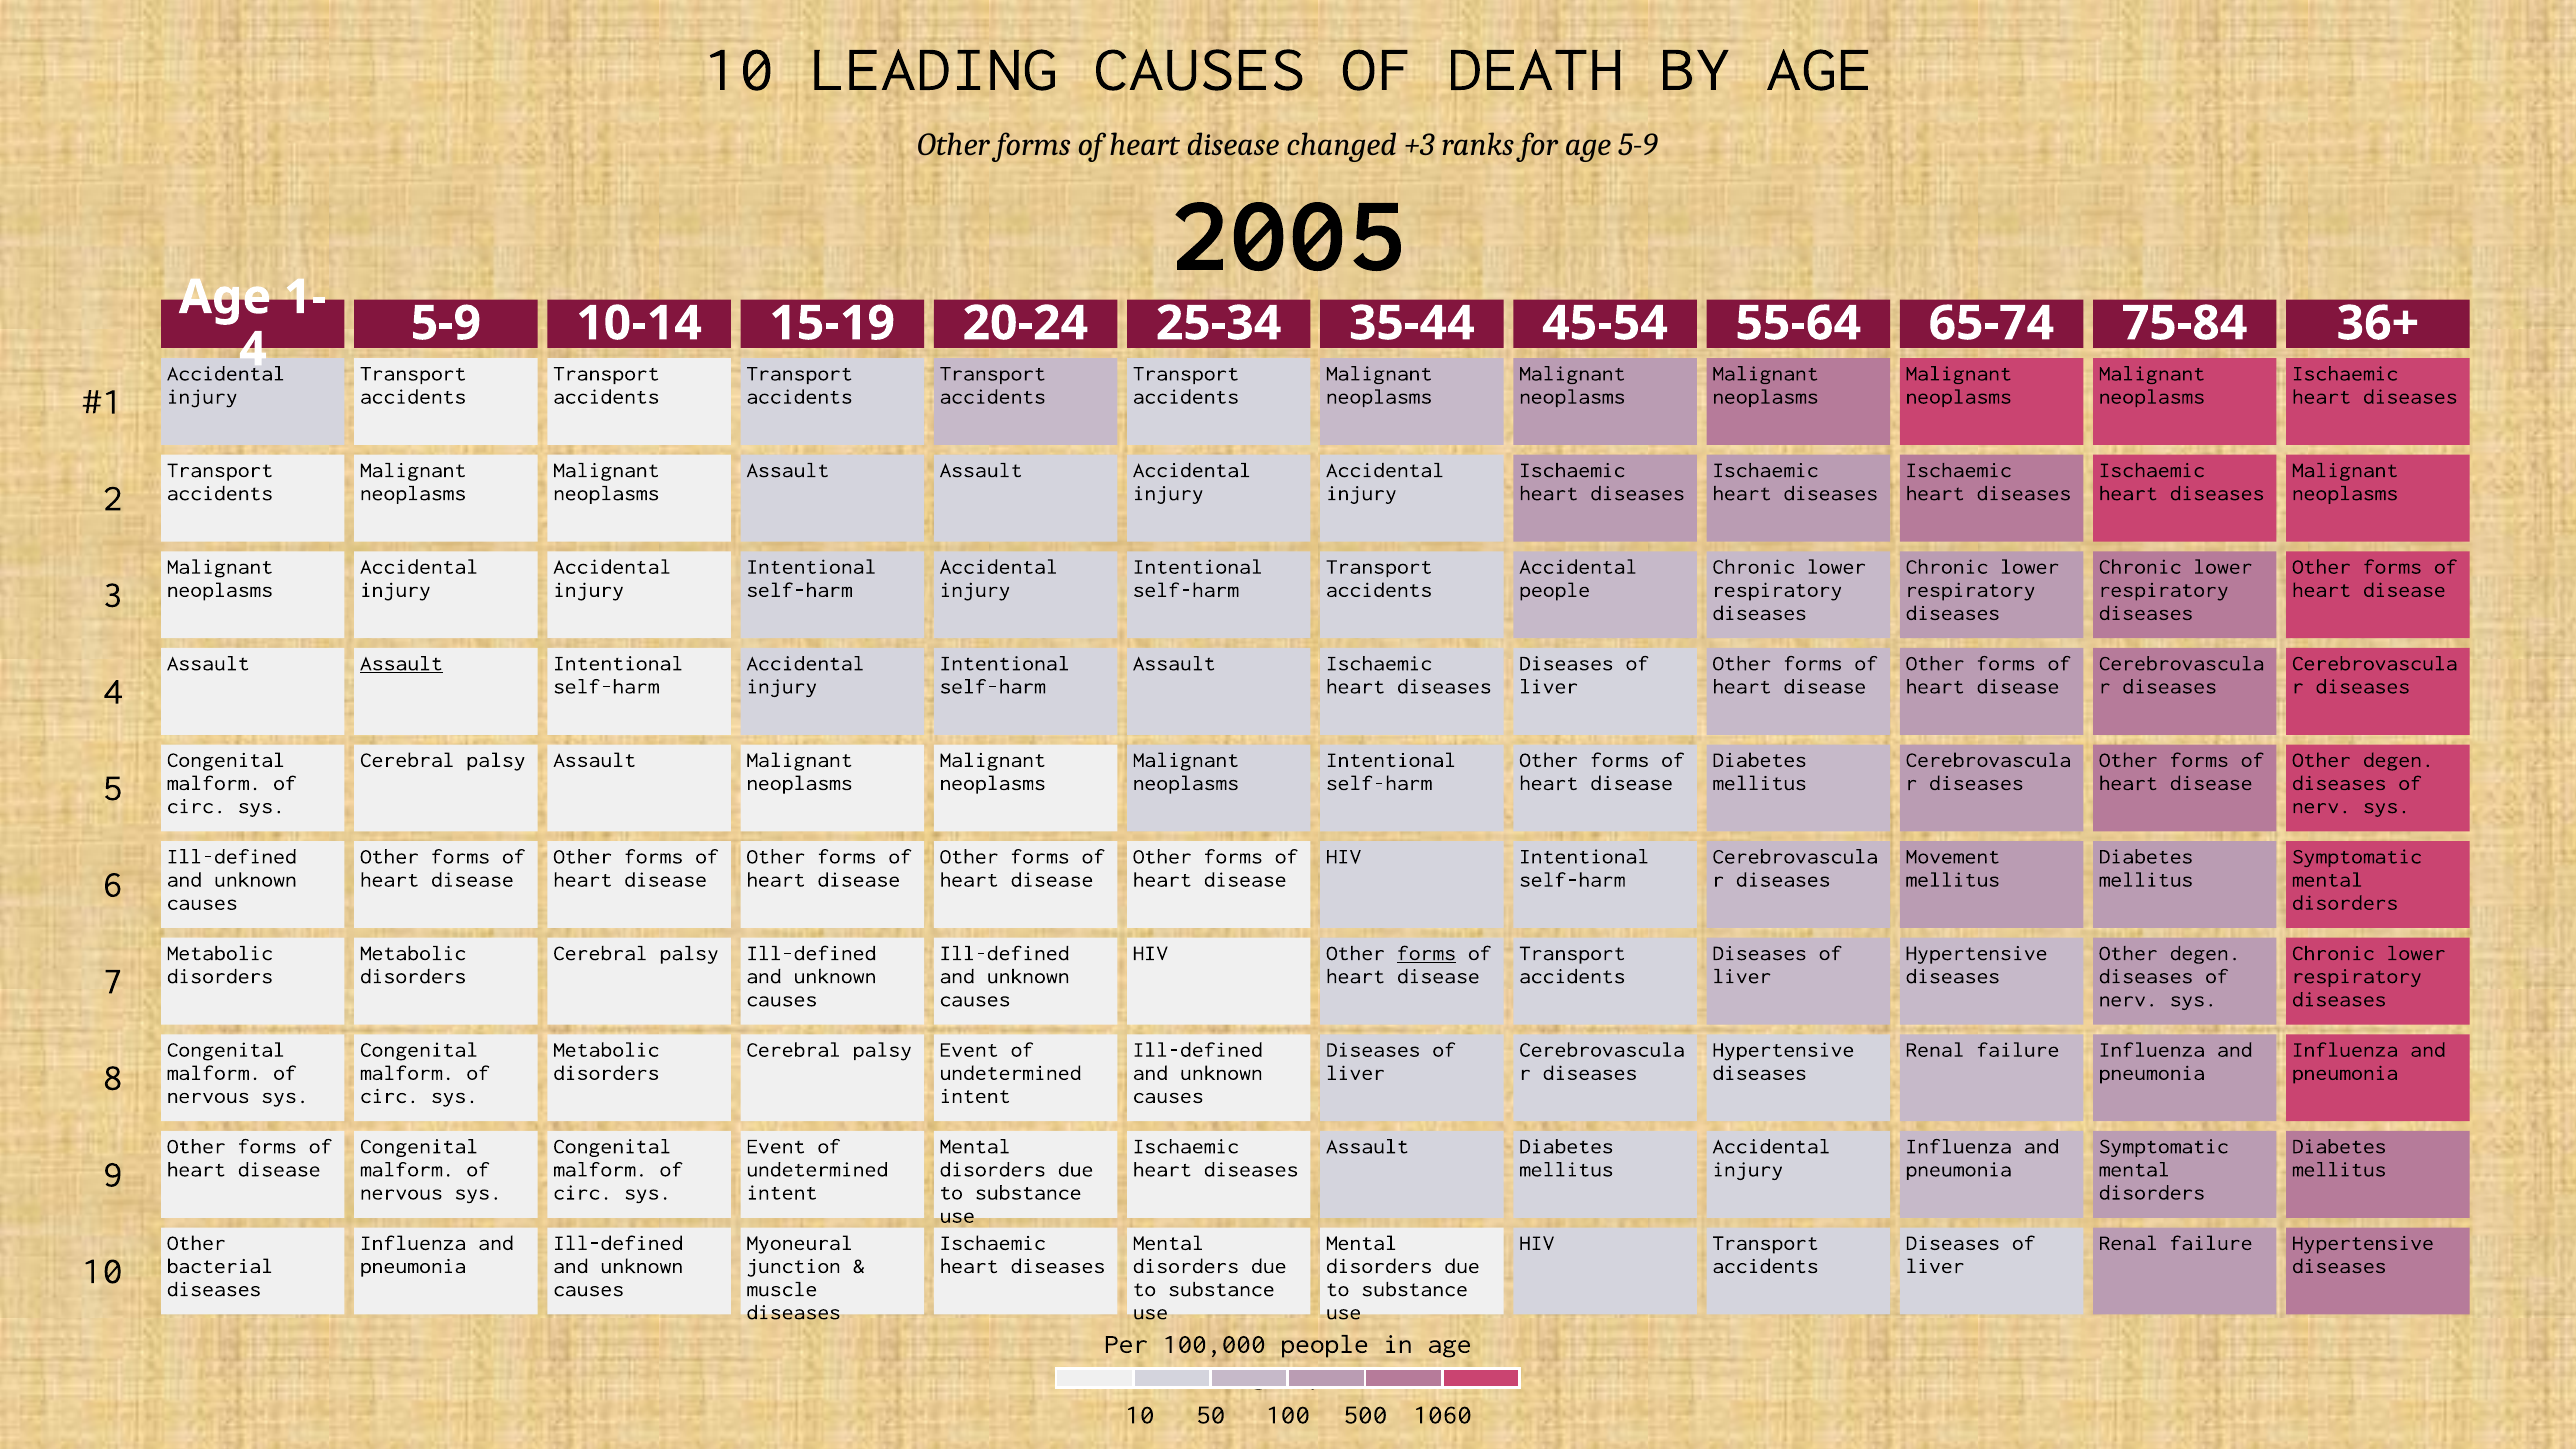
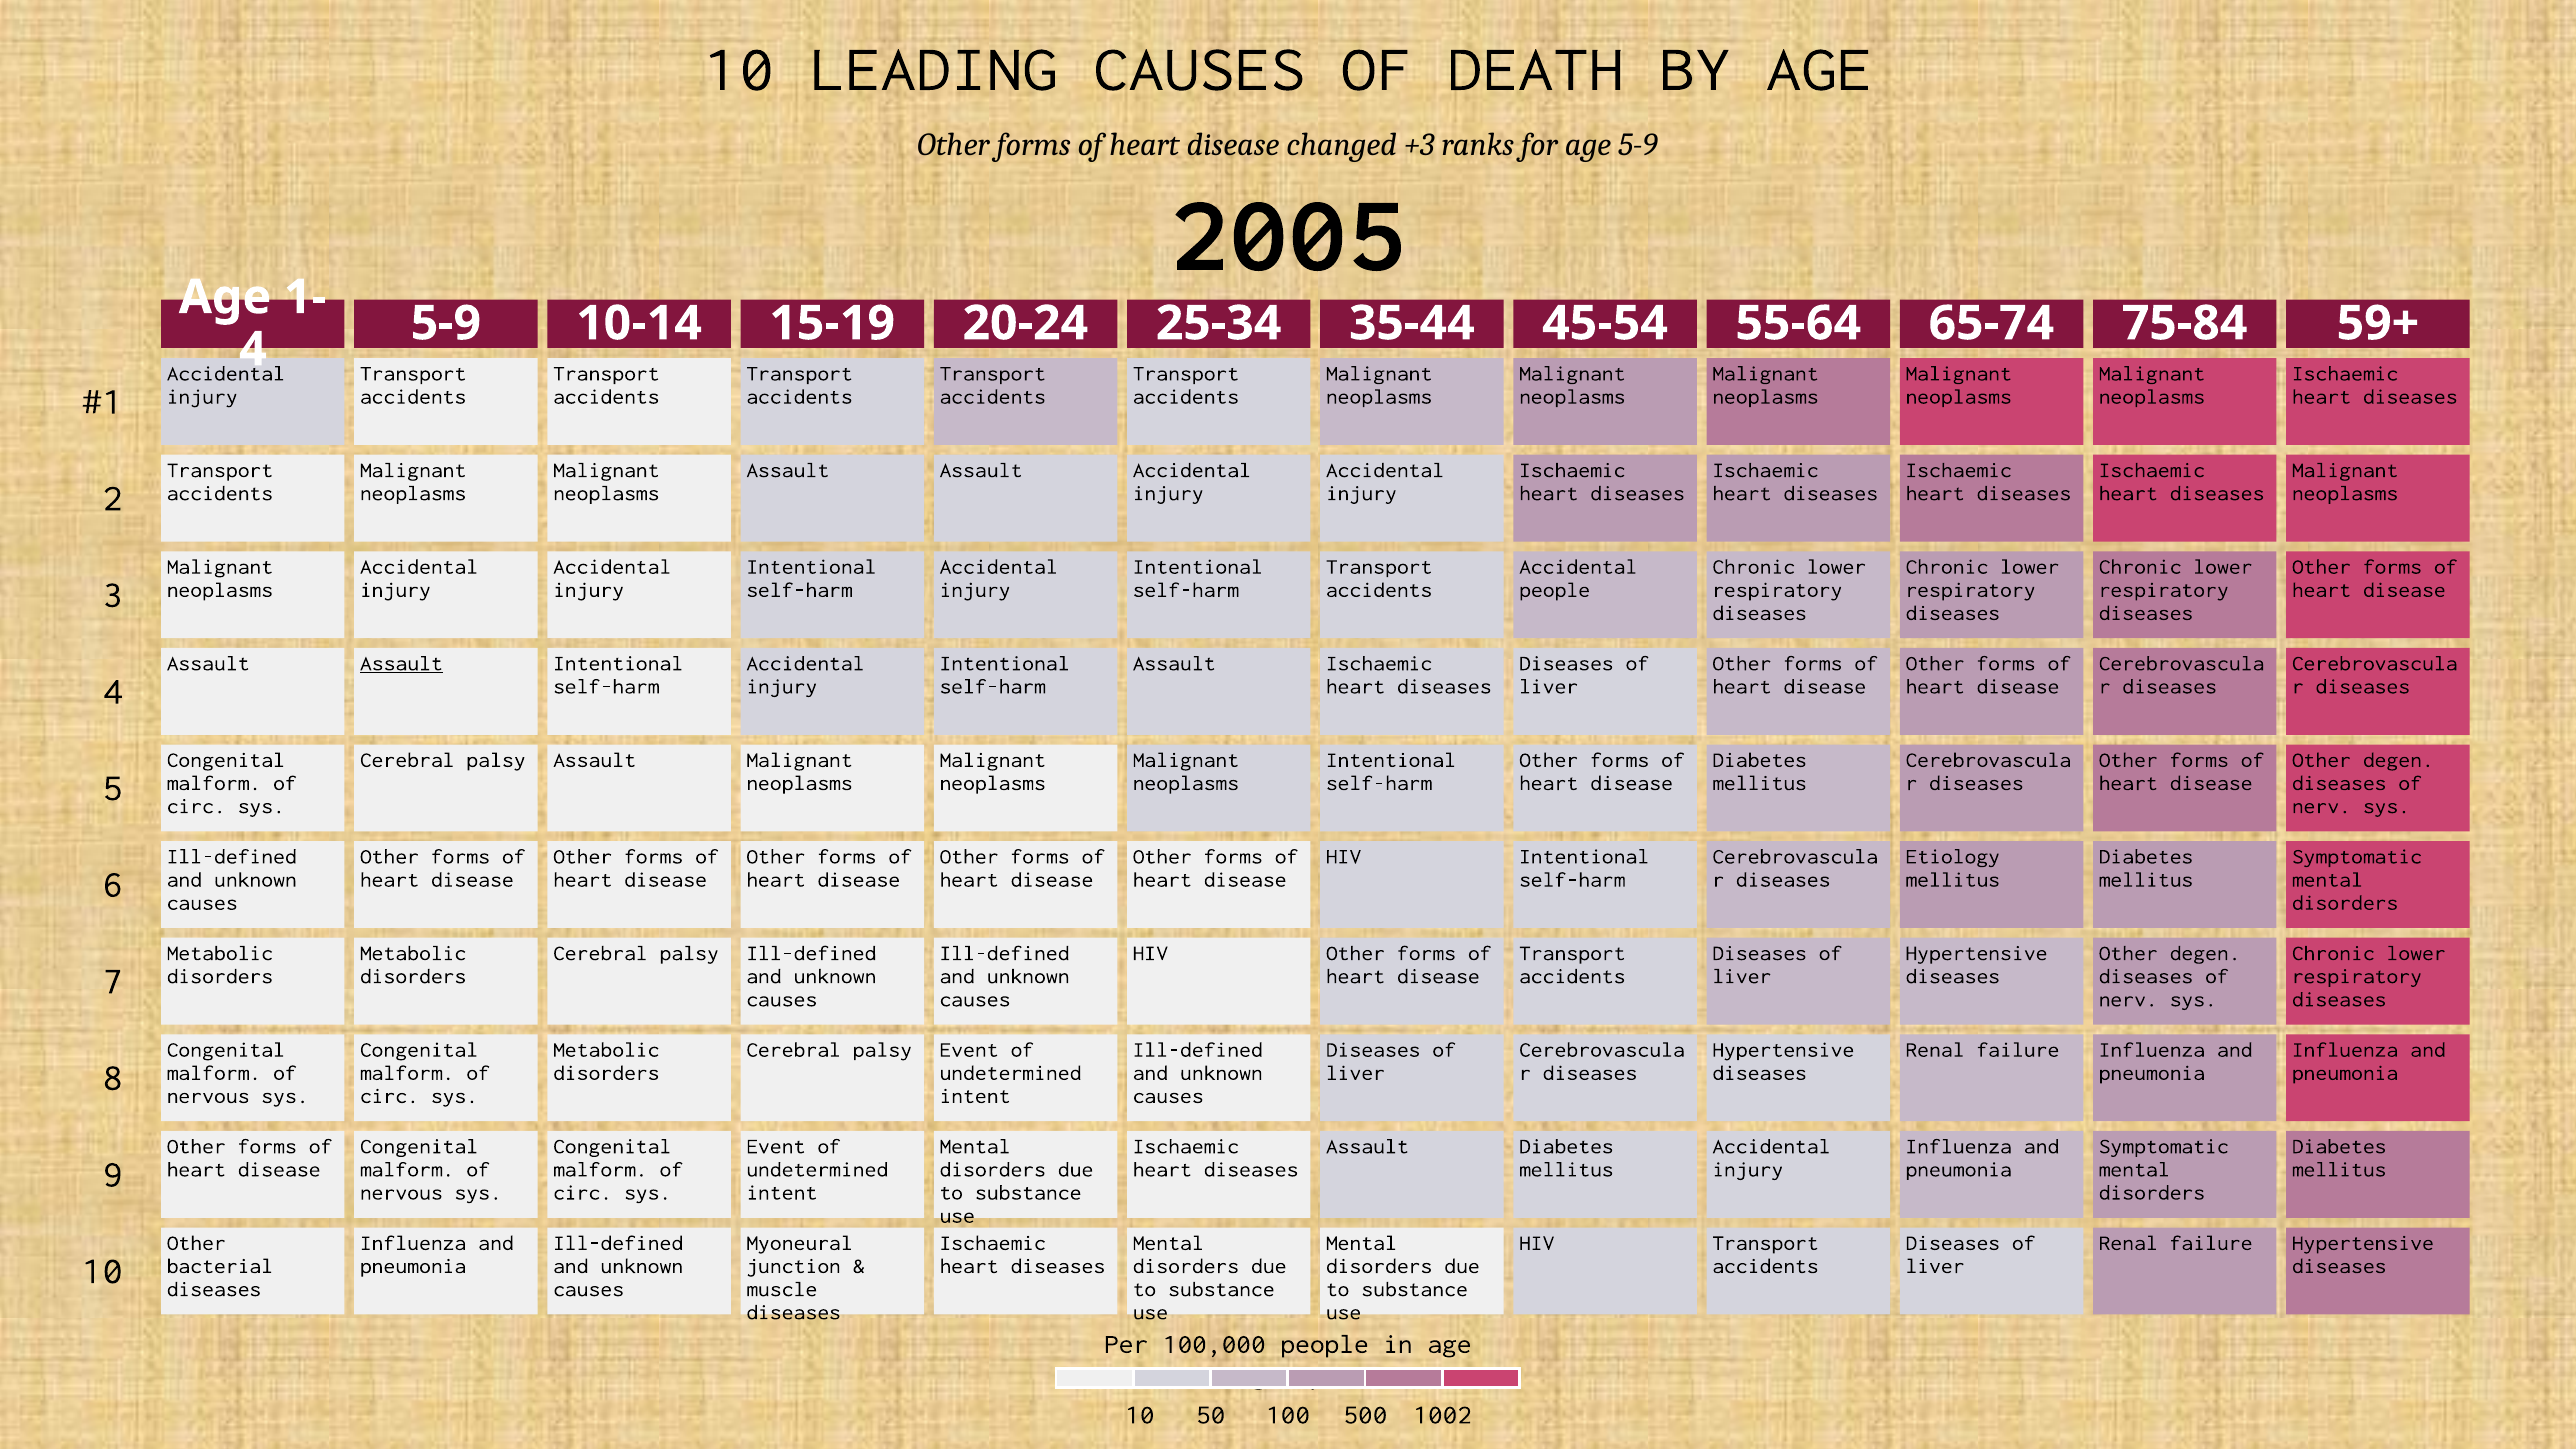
36+: 36+ -> 59+
Movement: Movement -> Etiology
forms at (1427, 953) underline: present -> none
1060: 1060 -> 1002
